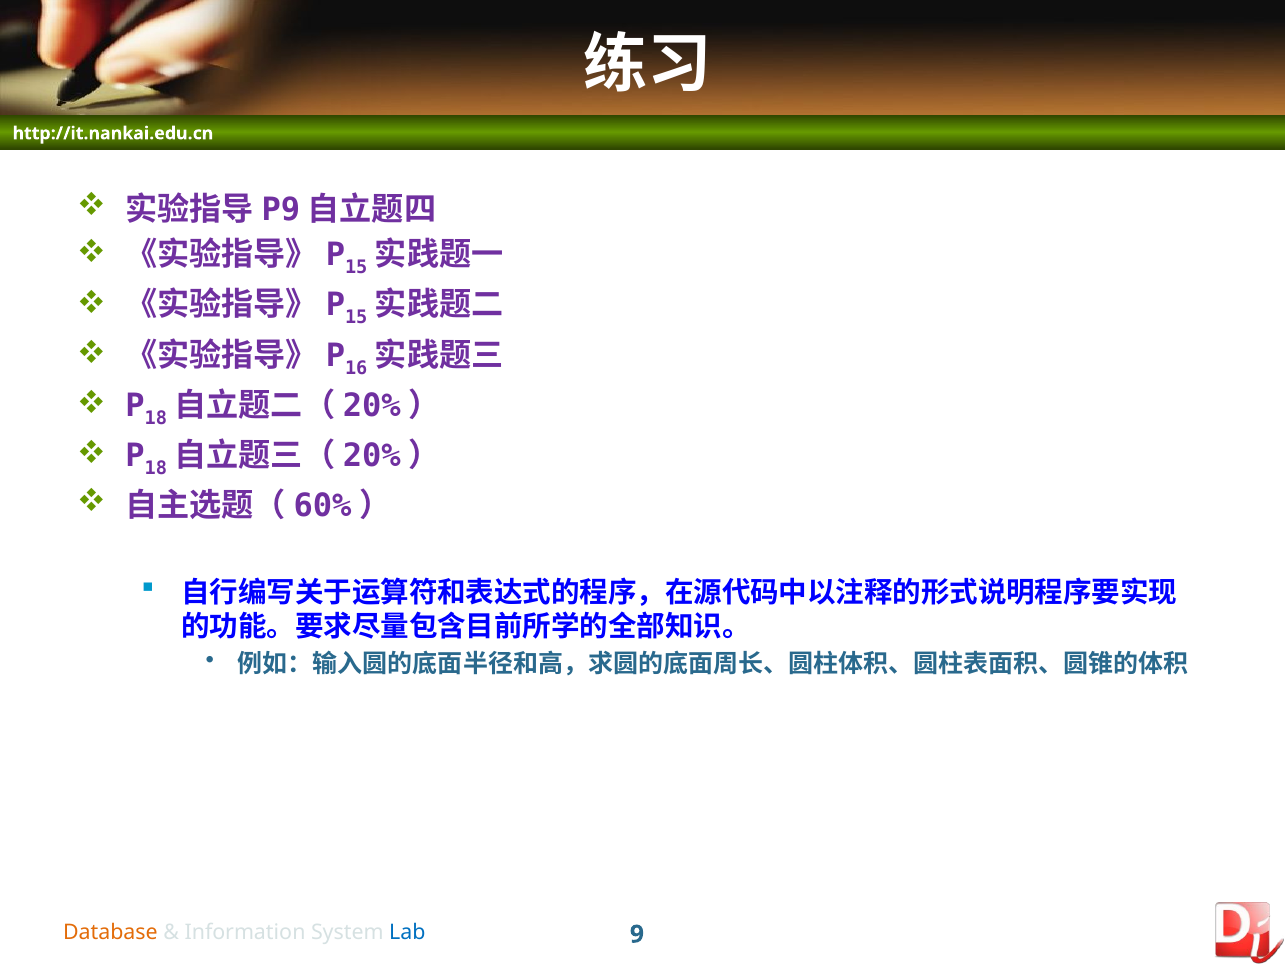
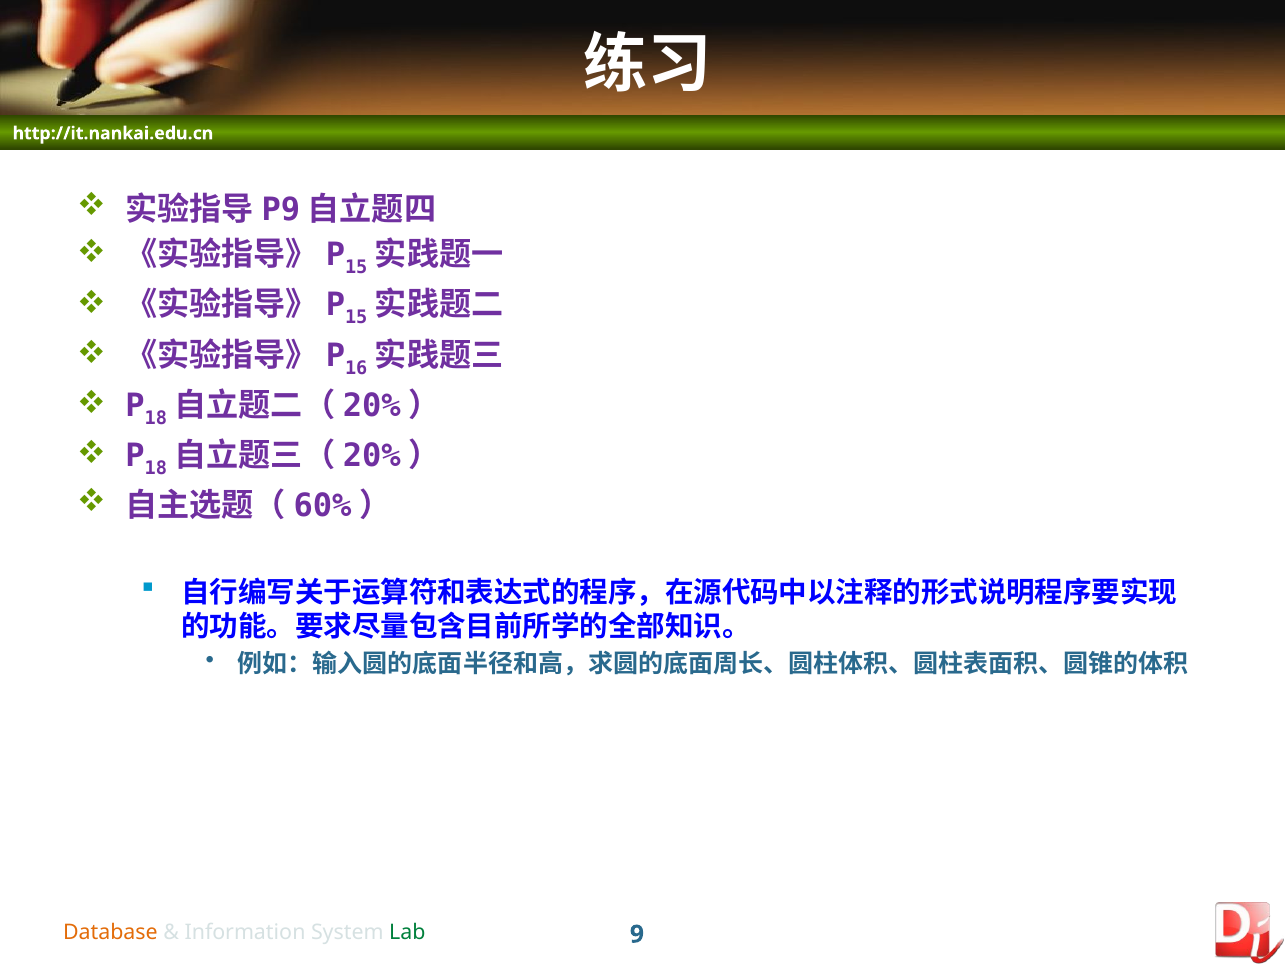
Lab colour: blue -> green
